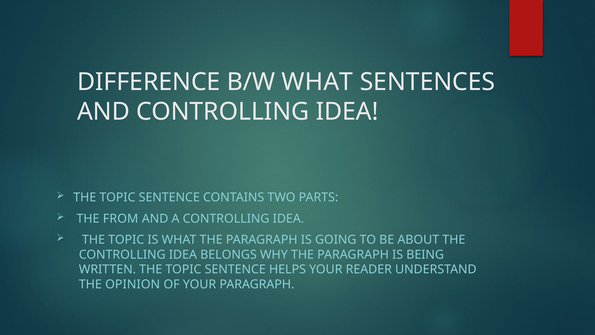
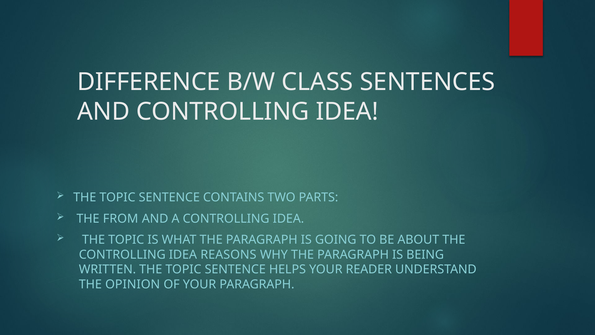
B/W WHAT: WHAT -> CLASS
BELONGS: BELONGS -> REASONS
